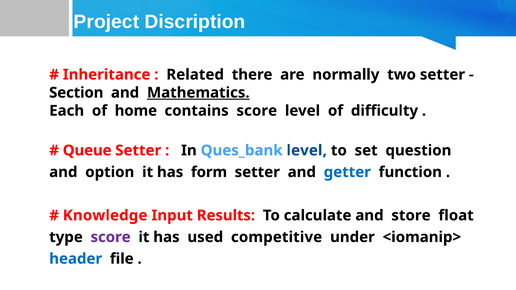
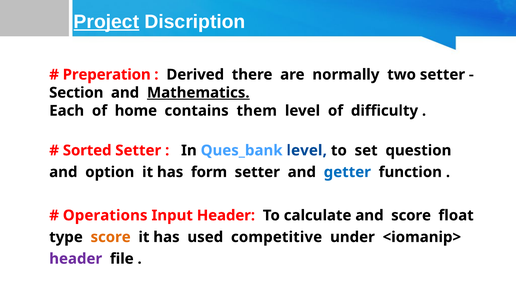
Project underline: none -> present
Inheritance: Inheritance -> Preperation
Related: Related -> Derived
contains score: score -> them
Queue: Queue -> Sorted
Knowledge: Knowledge -> Operations
Input Results: Results -> Header
and store: store -> score
score at (111, 237) colour: purple -> orange
header at (76, 259) colour: blue -> purple
